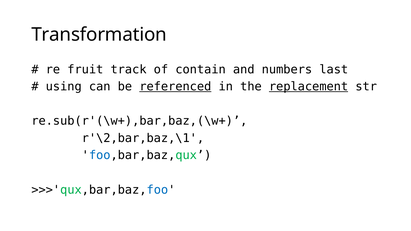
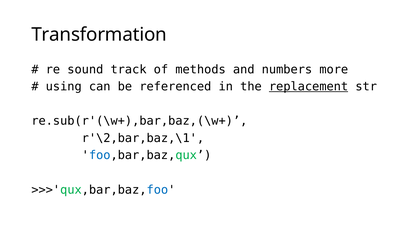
fruit: fruit -> sound
contain: contain -> methods
last: last -> more
referenced underline: present -> none
